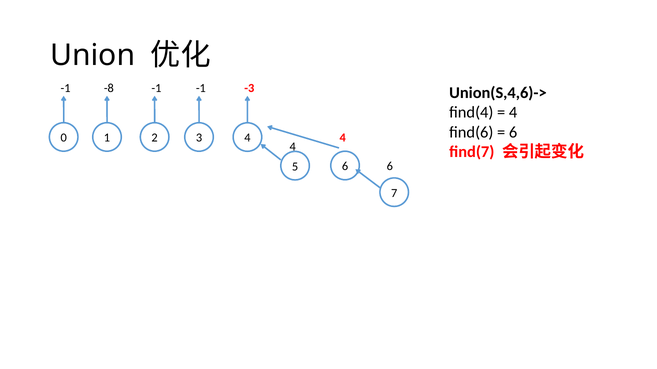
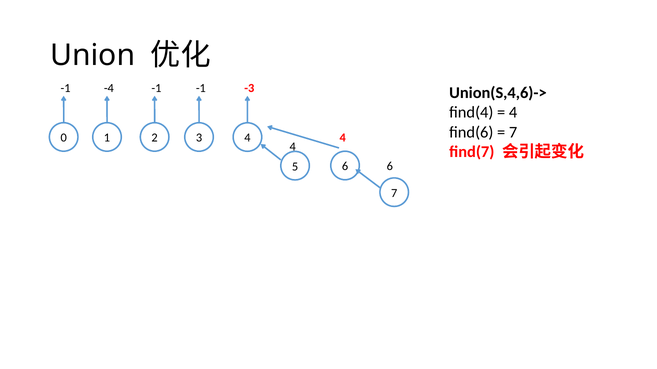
-8: -8 -> -4
6 at (513, 132): 6 -> 7
